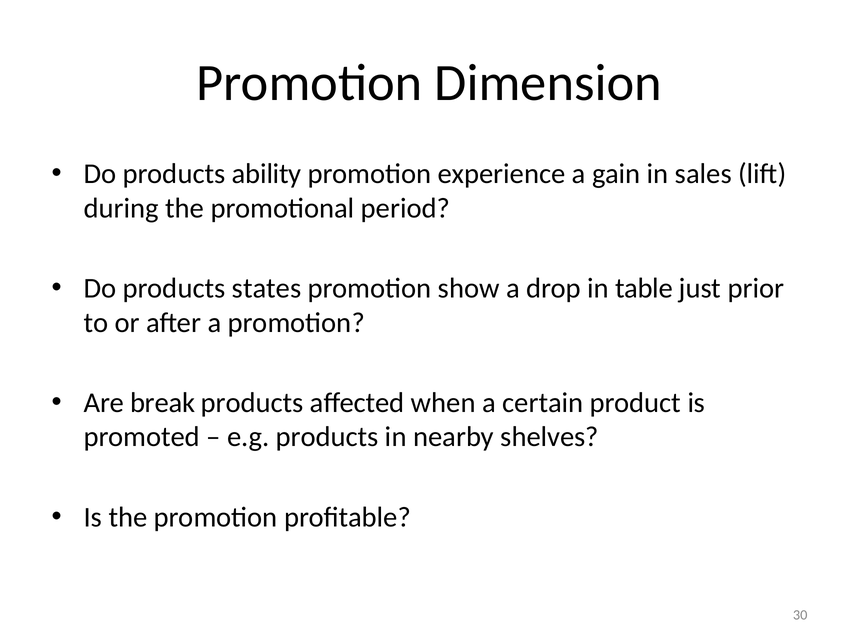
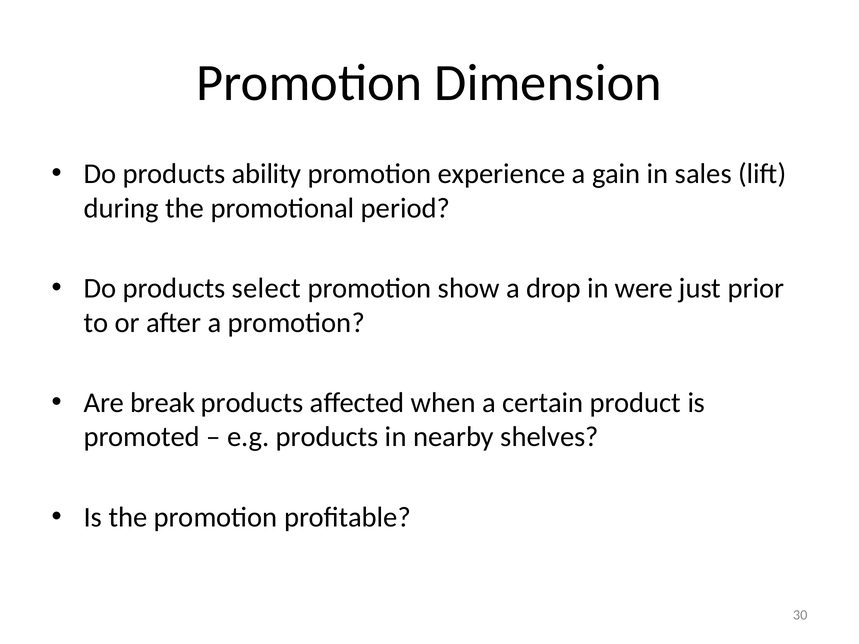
states: states -> select
table: table -> were
